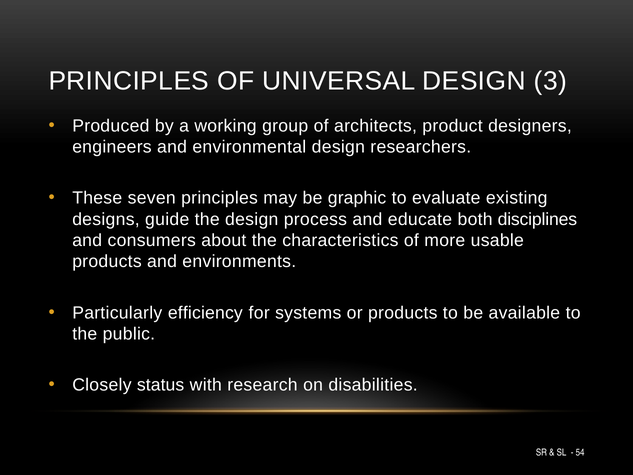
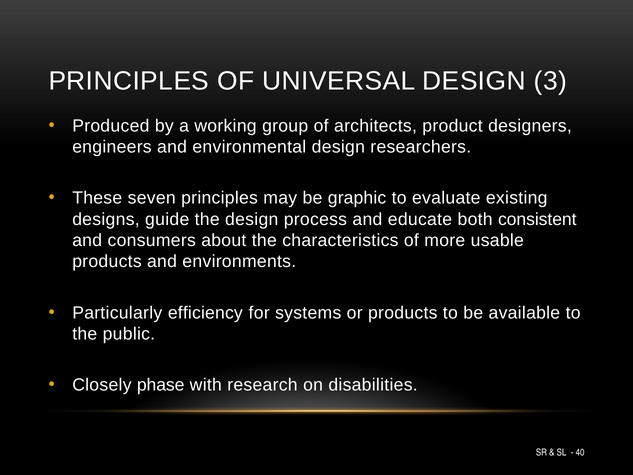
disciplines: disciplines -> consistent
status: status -> phase
54: 54 -> 40
